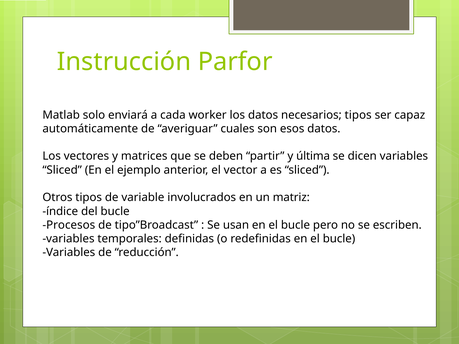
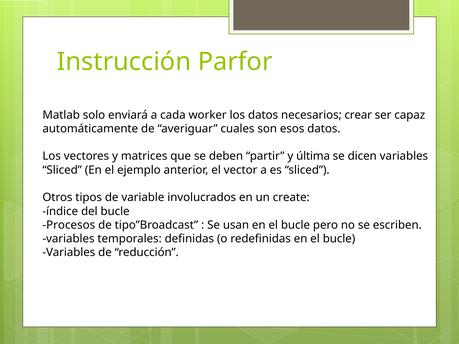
necesarios tipos: tipos -> crear
matriz: matriz -> create
